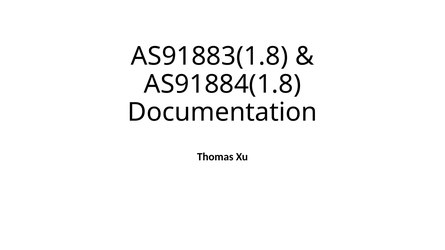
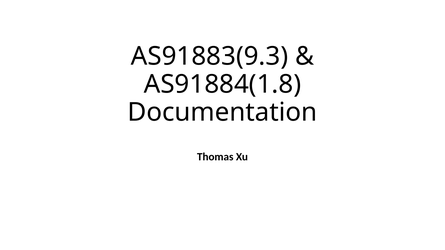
AS91883(1.8: AS91883(1.8 -> AS91883(9.3
